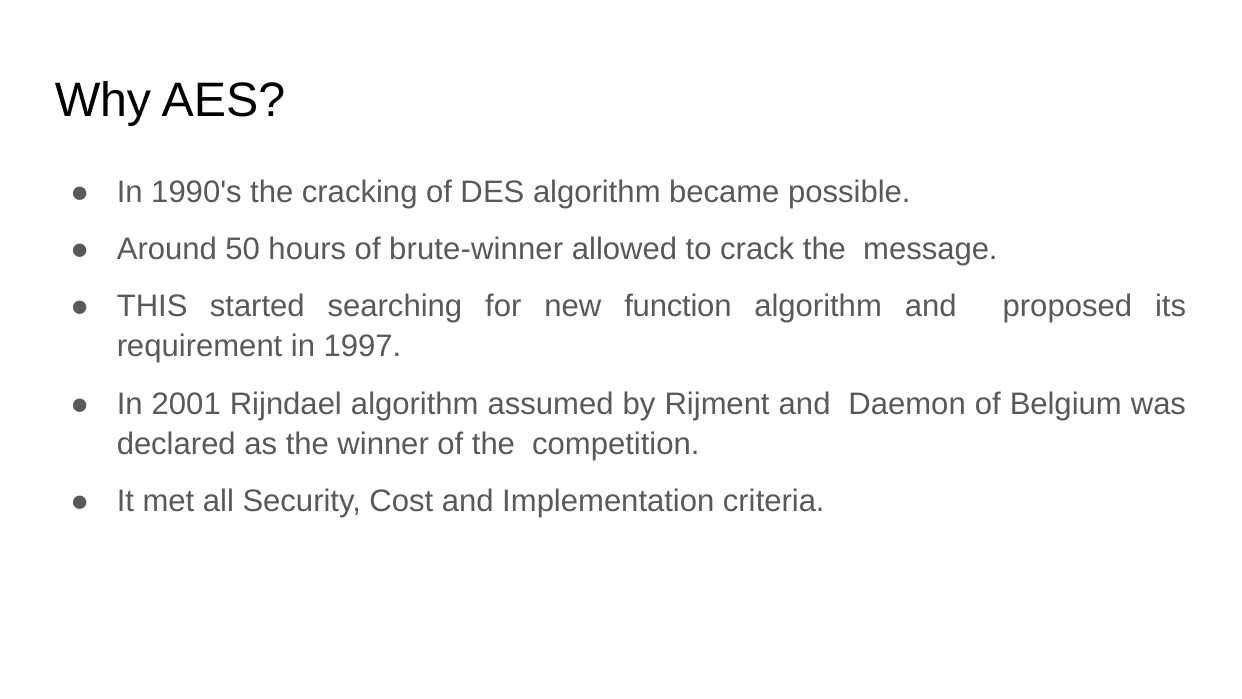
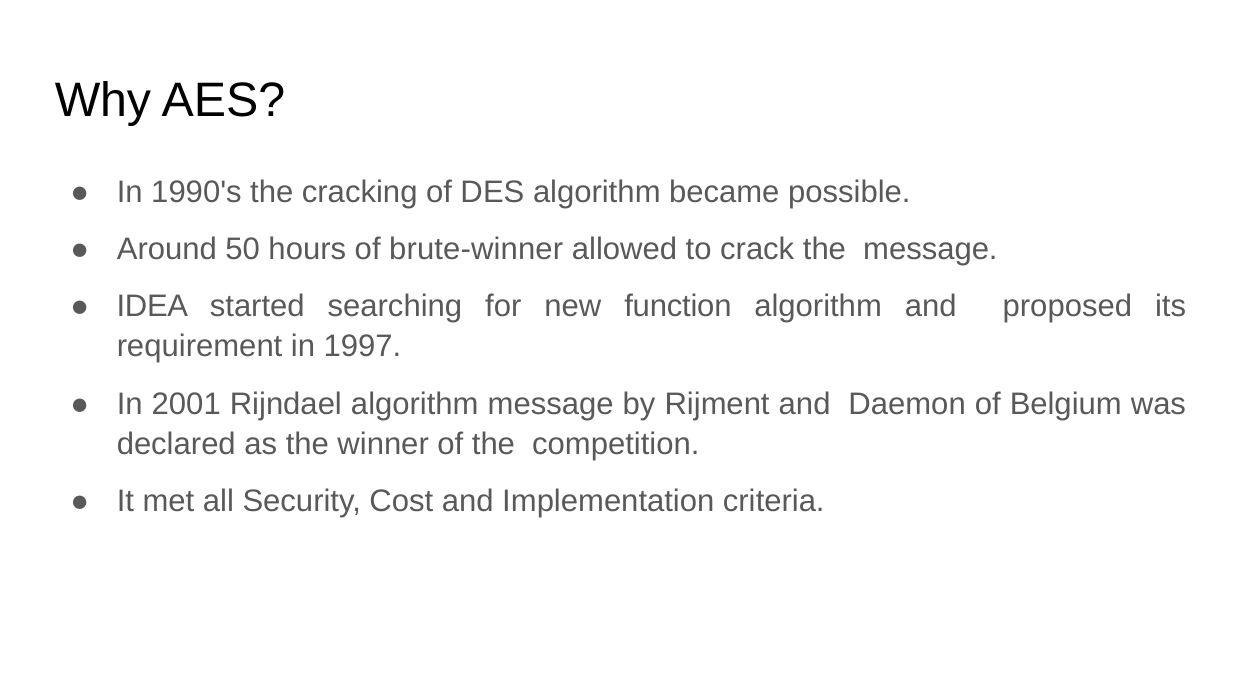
THIS: THIS -> IDEA
algorithm assumed: assumed -> message
